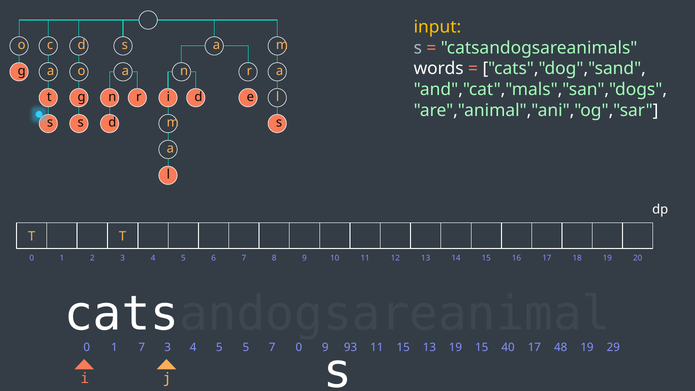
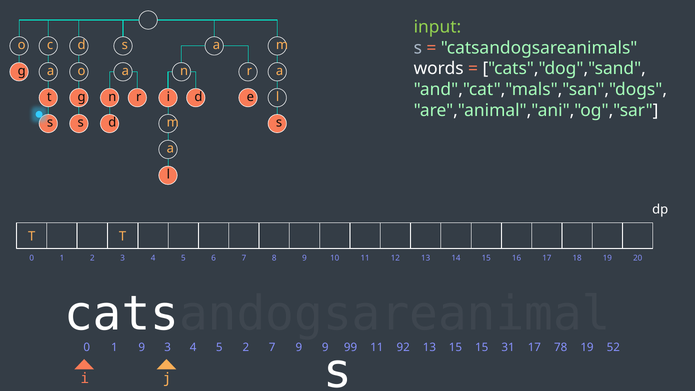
input colour: yellow -> light green
1 7: 7 -> 9
5 5: 5 -> 2
7 0: 0 -> 9
93: 93 -> 99
11 15: 15 -> 92
13 19: 19 -> 15
40: 40 -> 31
48: 48 -> 78
29: 29 -> 52
